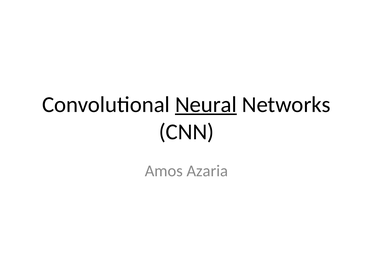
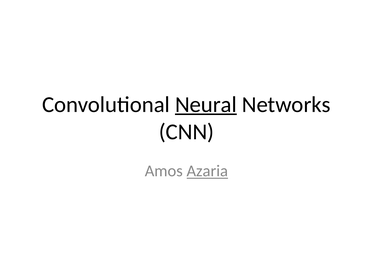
Azaria underline: none -> present
